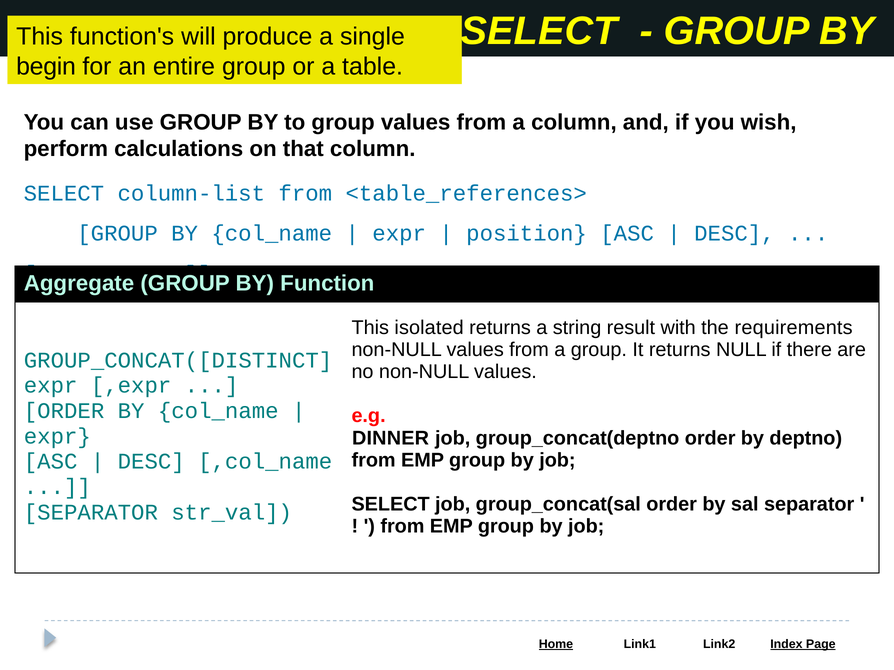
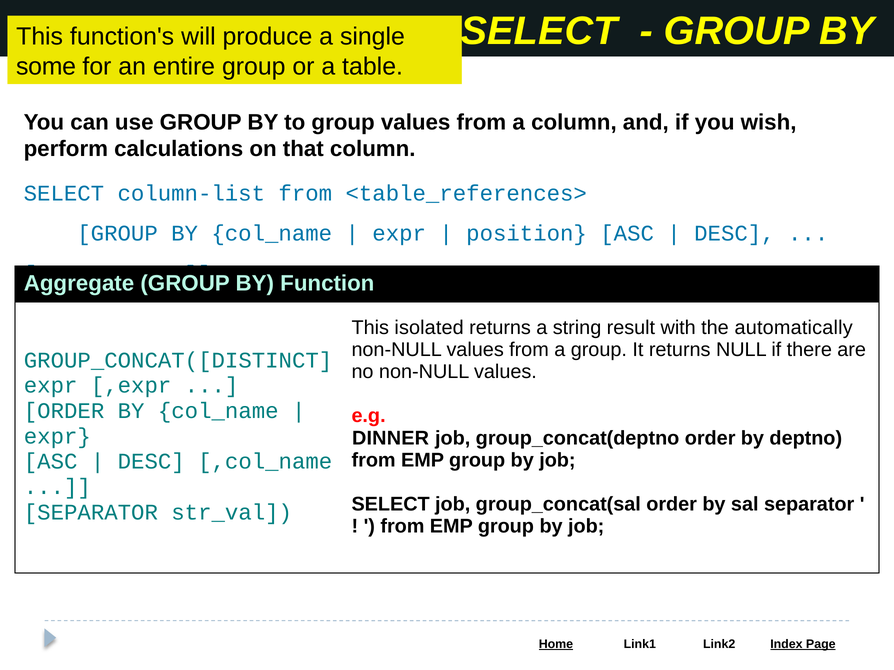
begin: begin -> some
requirements: requirements -> automatically
